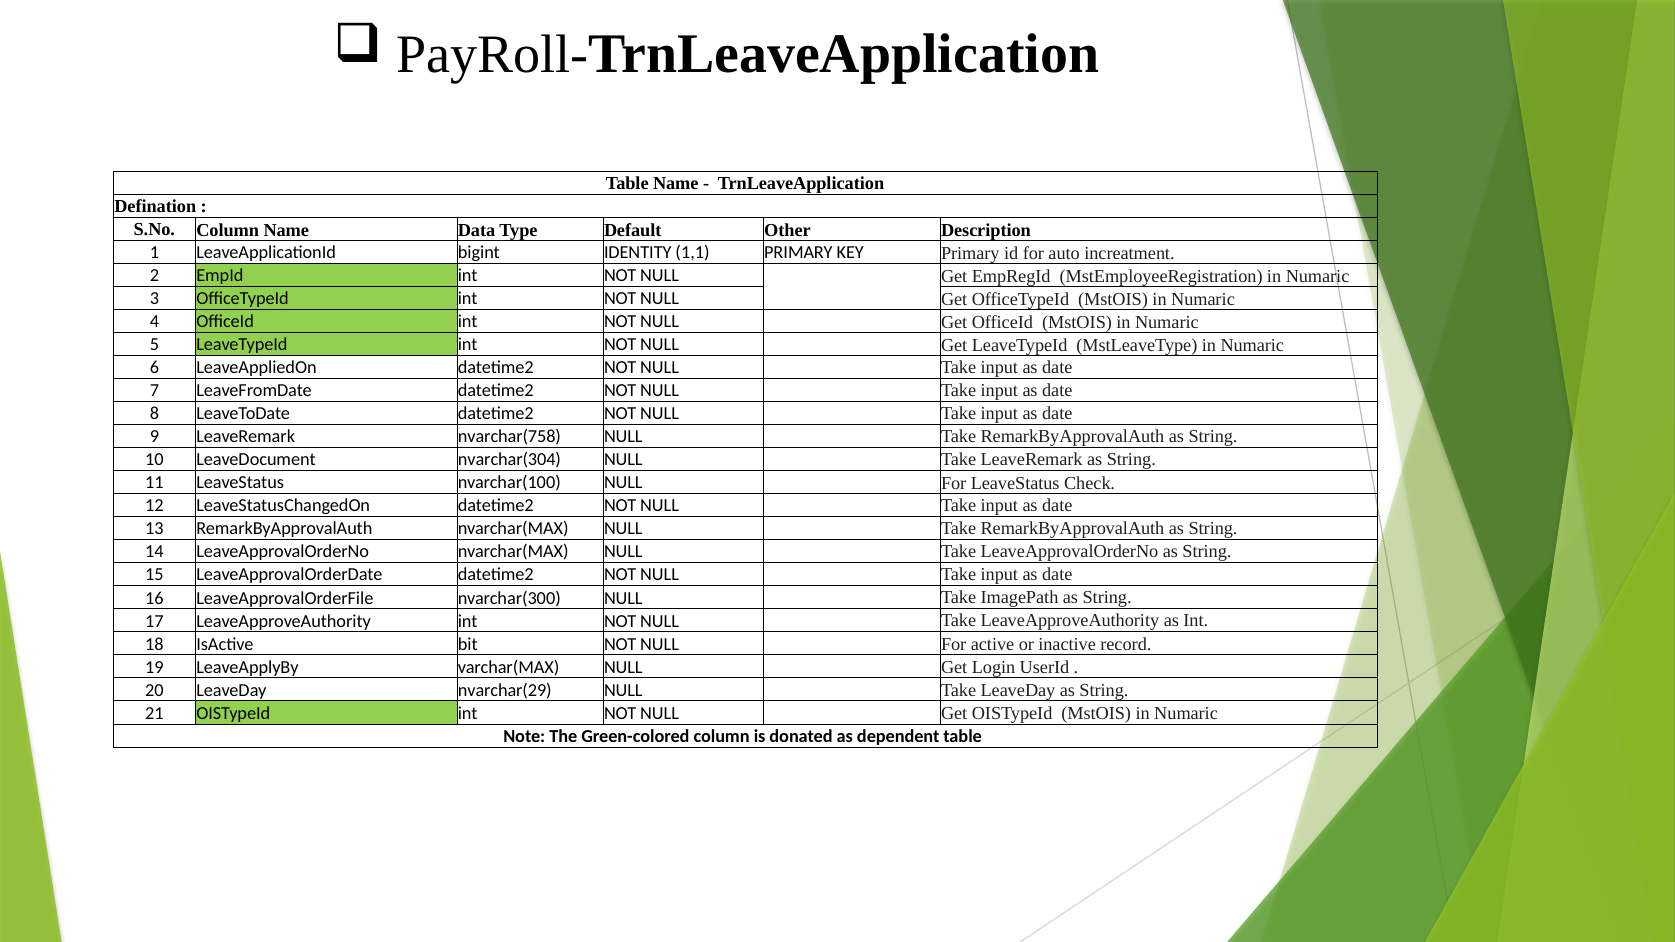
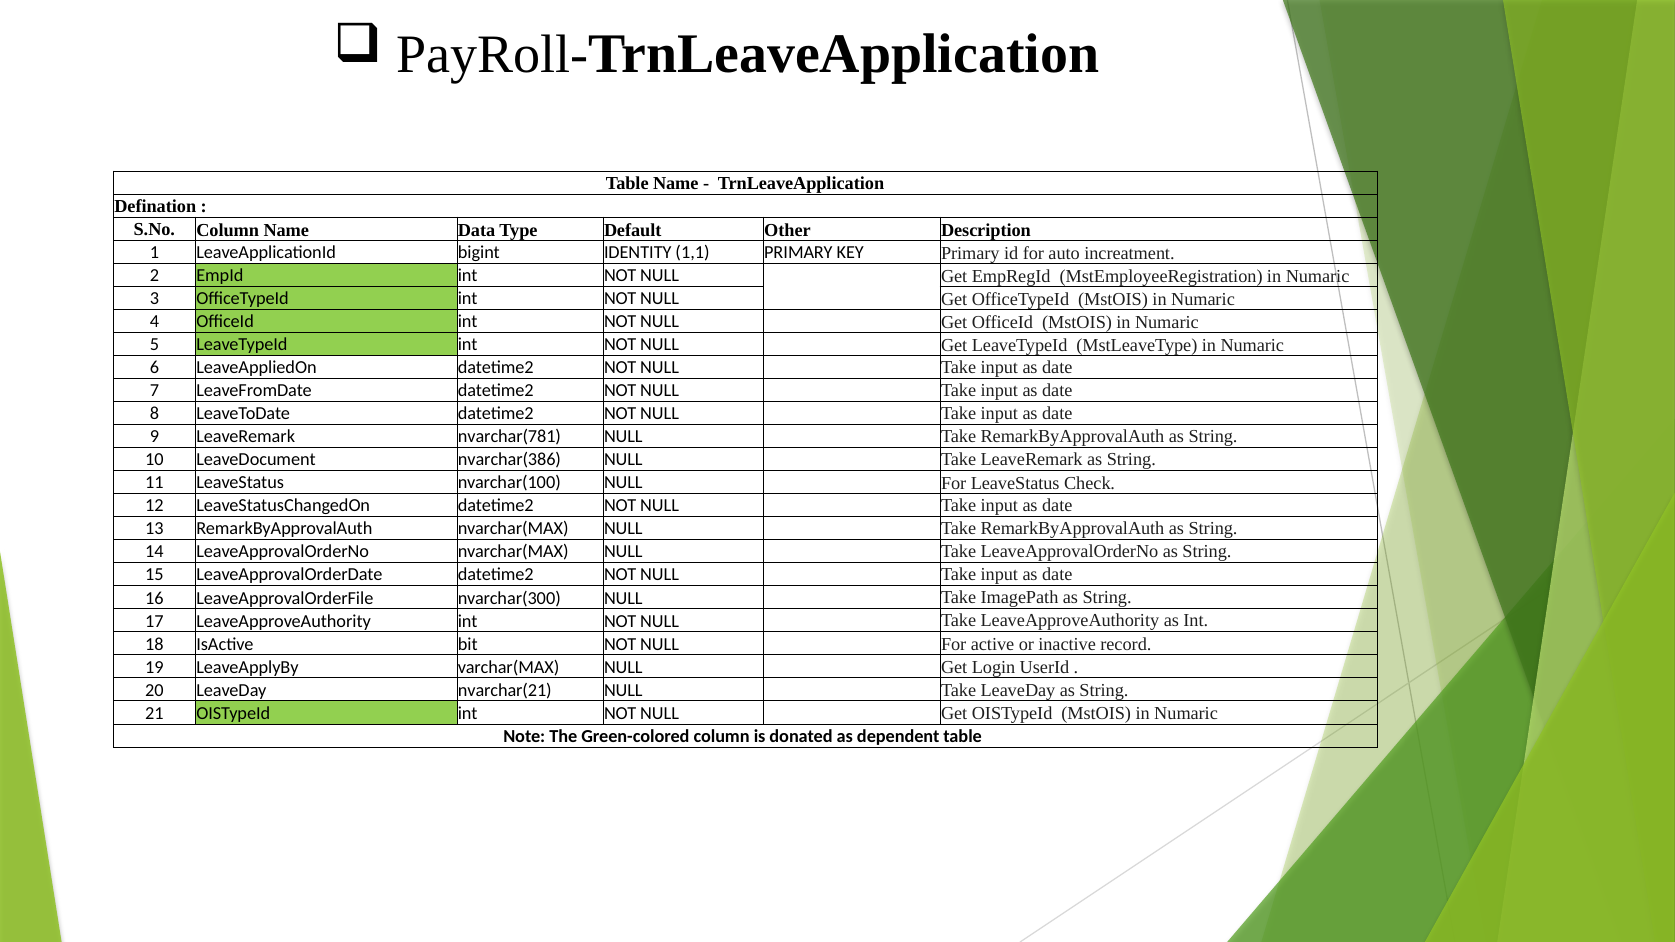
nvarchar(758: nvarchar(758 -> nvarchar(781
nvarchar(304: nvarchar(304 -> nvarchar(386
nvarchar(29: nvarchar(29 -> nvarchar(21
